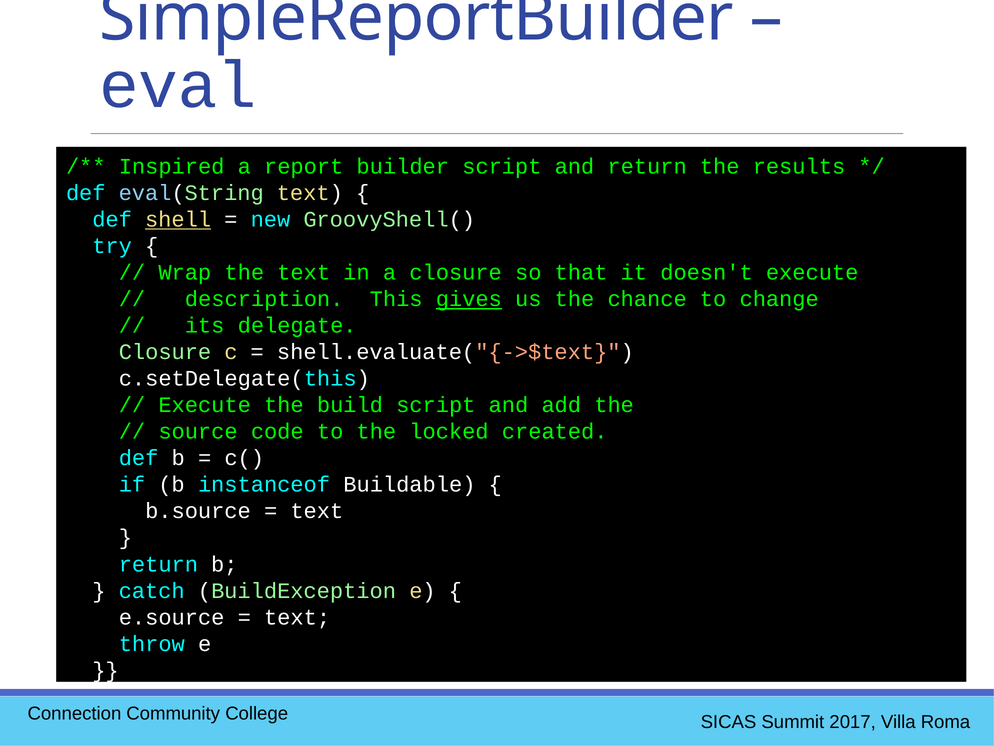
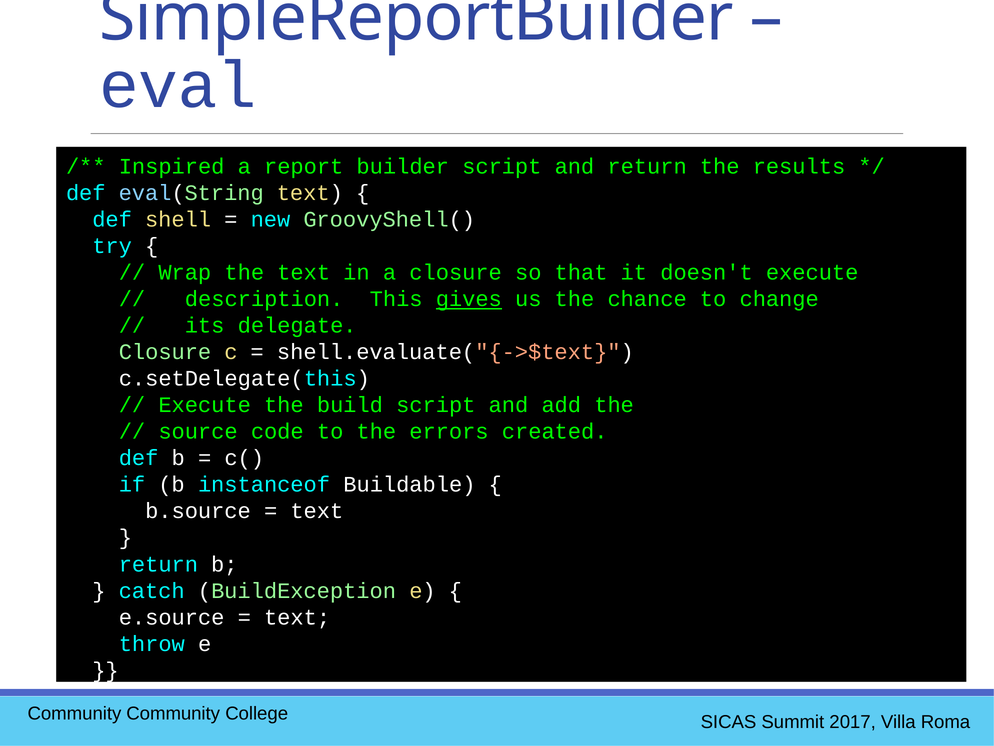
shell underline: present -> none
locked: locked -> errors
Connection at (74, 713): Connection -> Community
